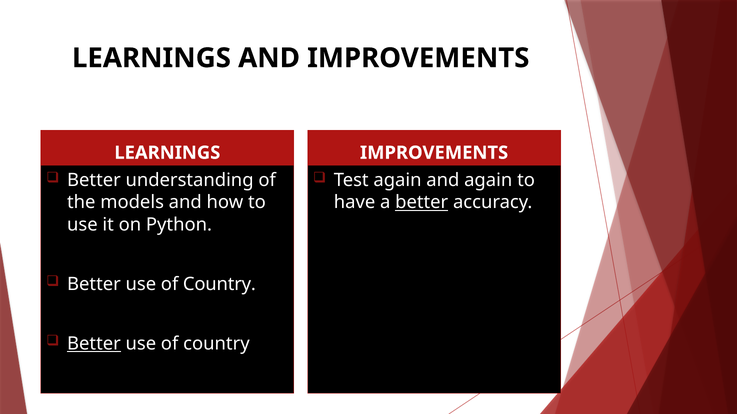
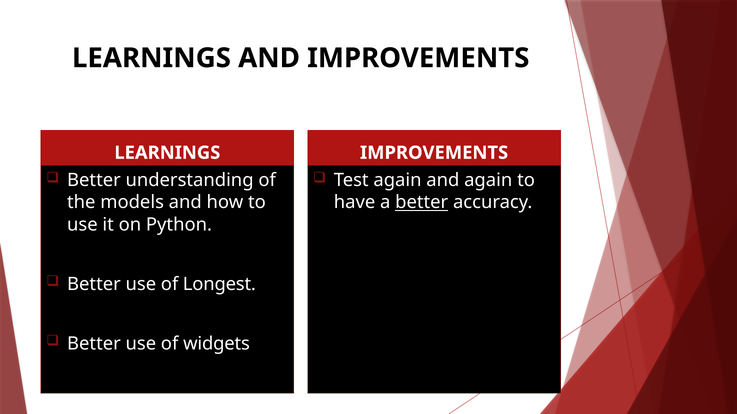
Country at (219, 284): Country -> Longest
Better at (94, 344) underline: present -> none
country at (216, 344): country -> widgets
